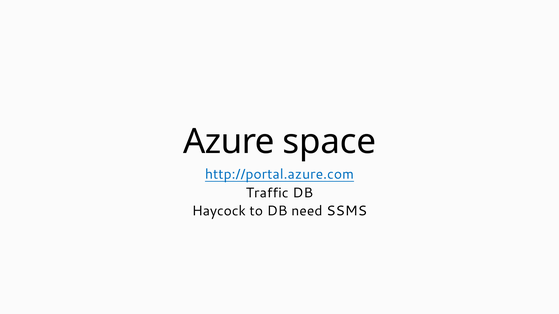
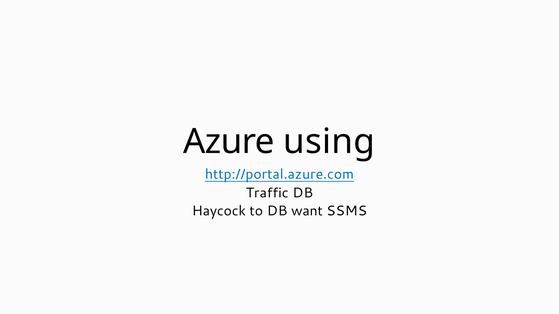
space: space -> using
need: need -> want
